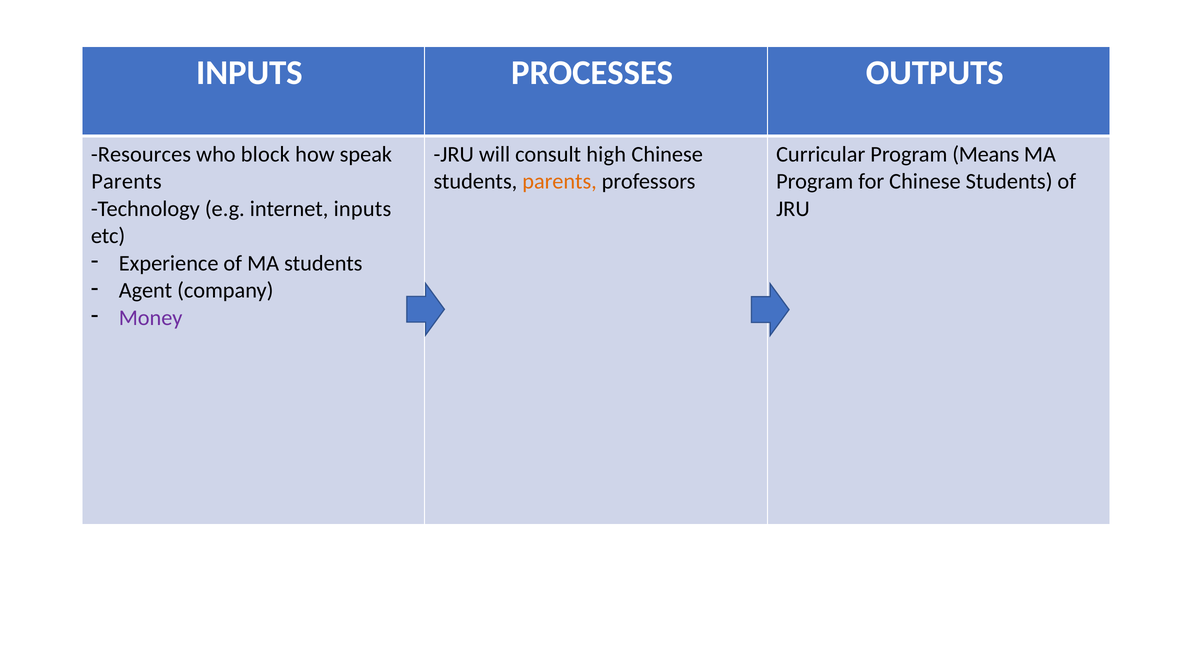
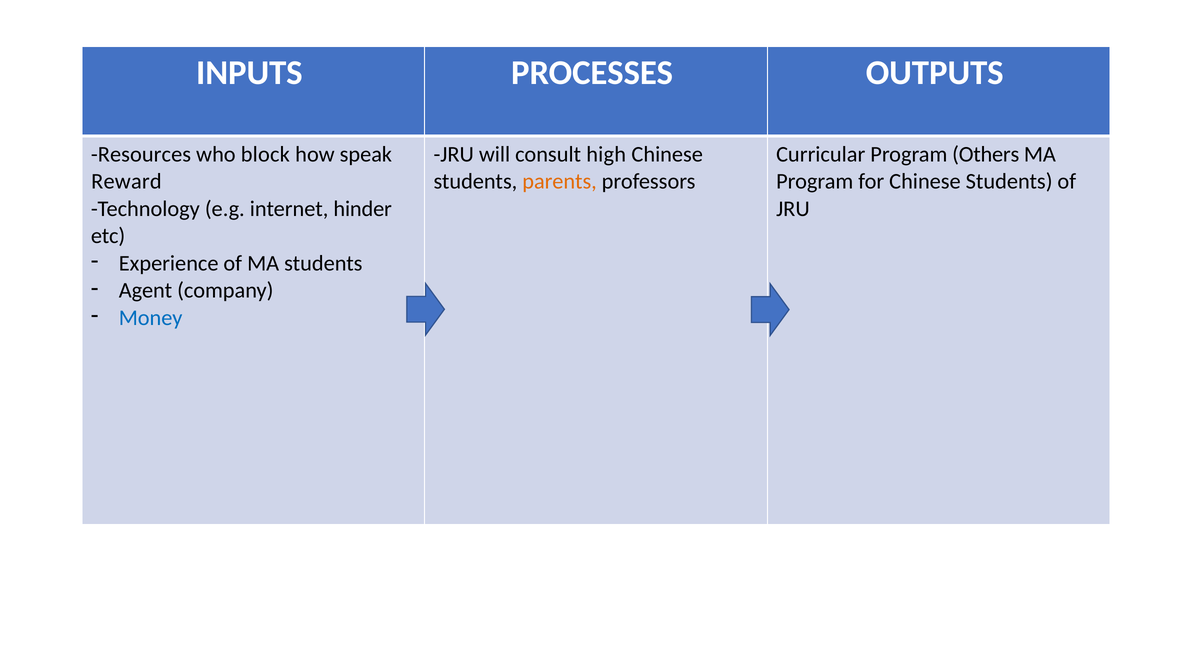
Means: Means -> Others
Parents at (126, 182): Parents -> Reward
internet inputs: inputs -> hinder
Money colour: purple -> blue
